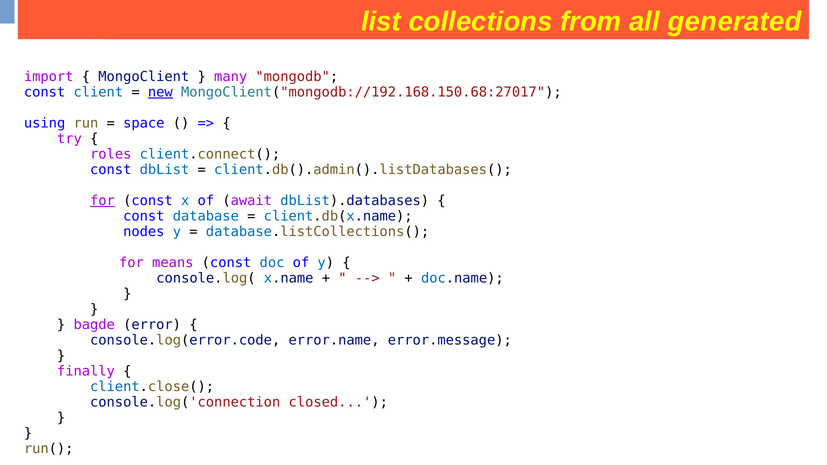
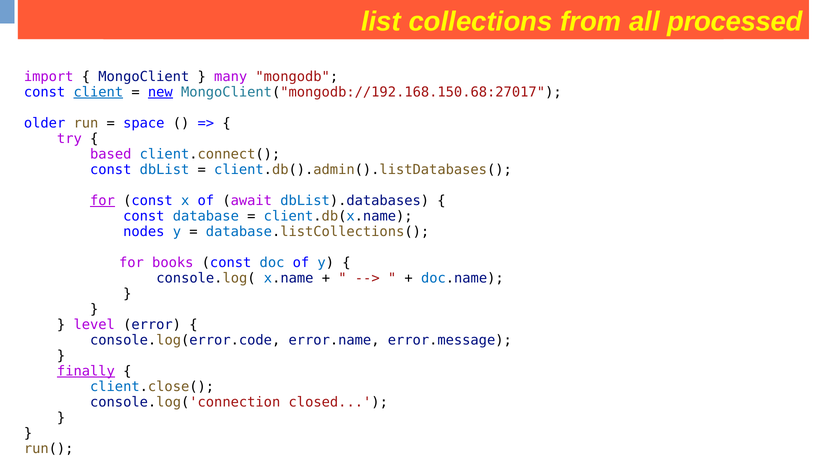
generated: generated -> processed
client underline: none -> present
using: using -> older
roles: roles -> based
means: means -> books
bagde: bagde -> level
finally underline: none -> present
